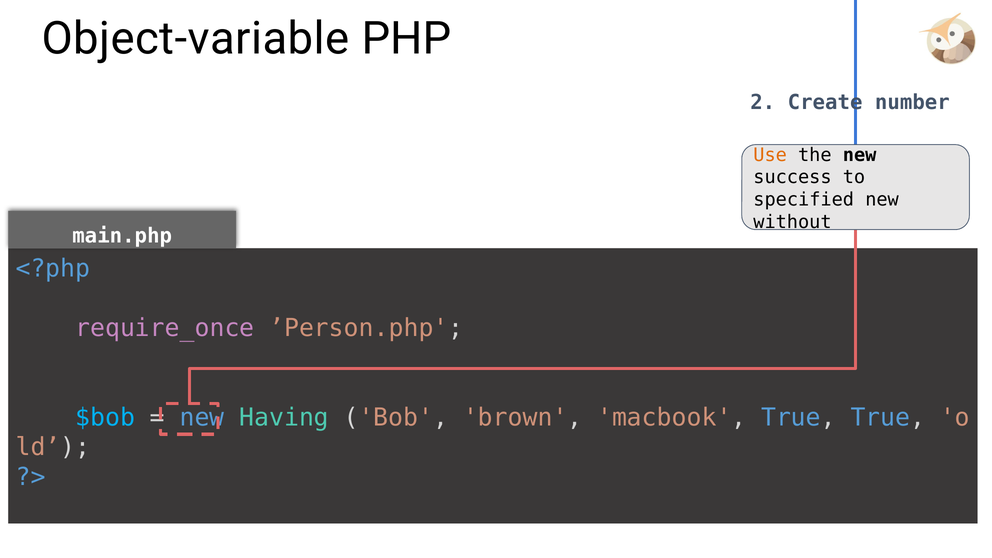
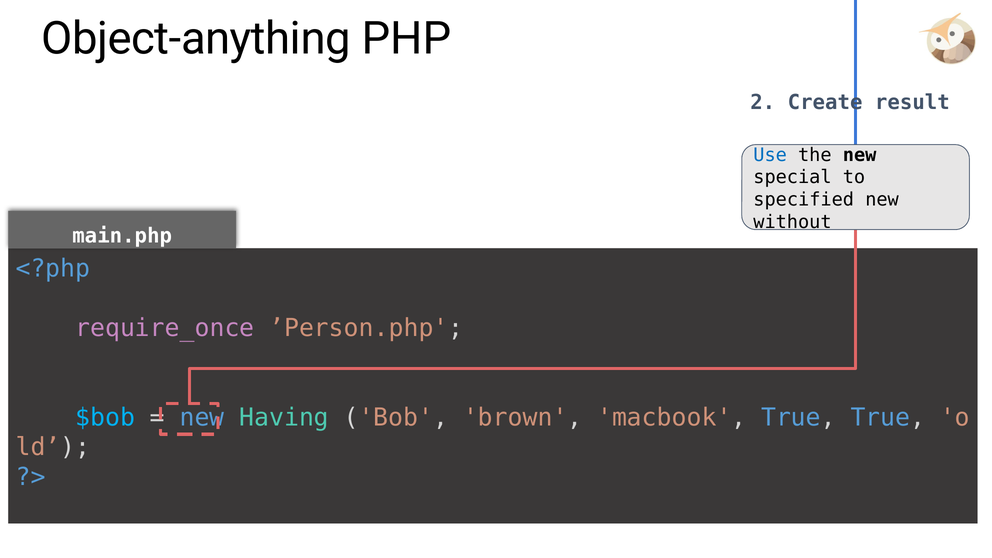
Object-variable: Object-variable -> Object-anything
number: number -> result
Use colour: orange -> blue
success: success -> special
